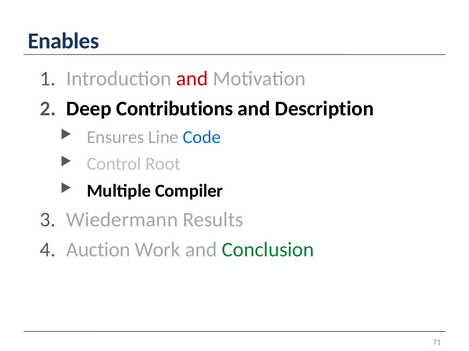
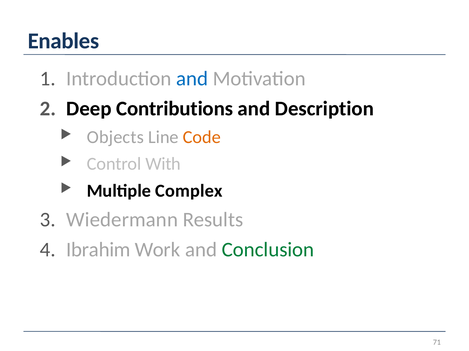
and at (192, 79) colour: red -> blue
Ensures: Ensures -> Objects
Code colour: blue -> orange
Root: Root -> With
Compiler: Compiler -> Complex
Auction: Auction -> Ibrahim
